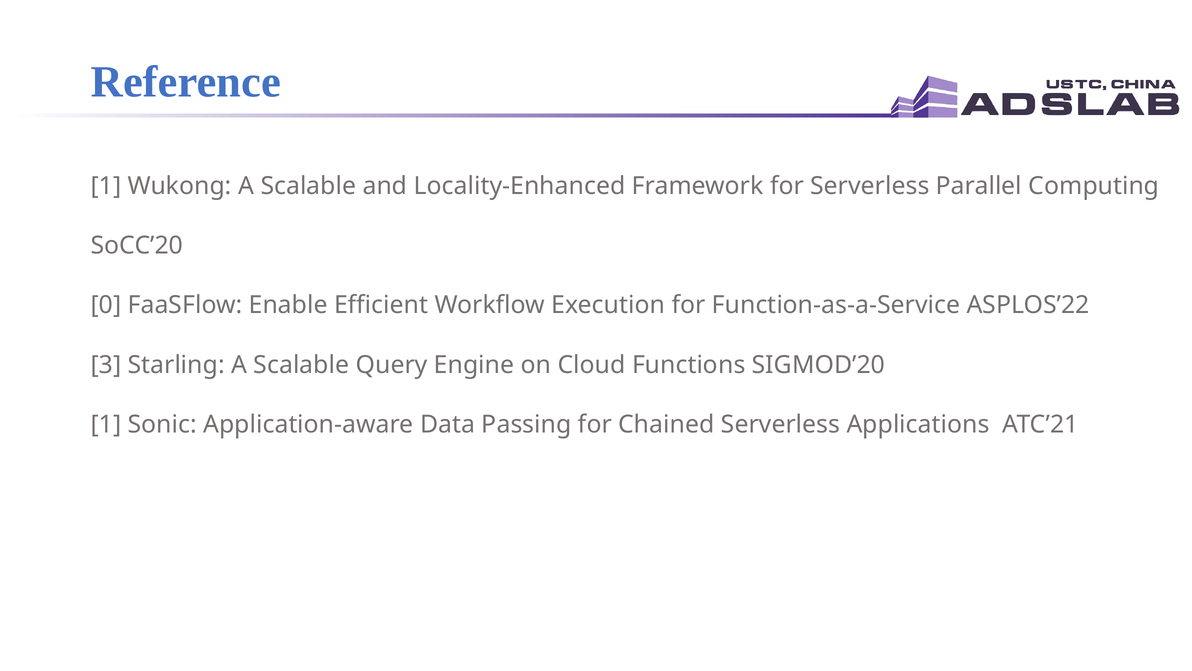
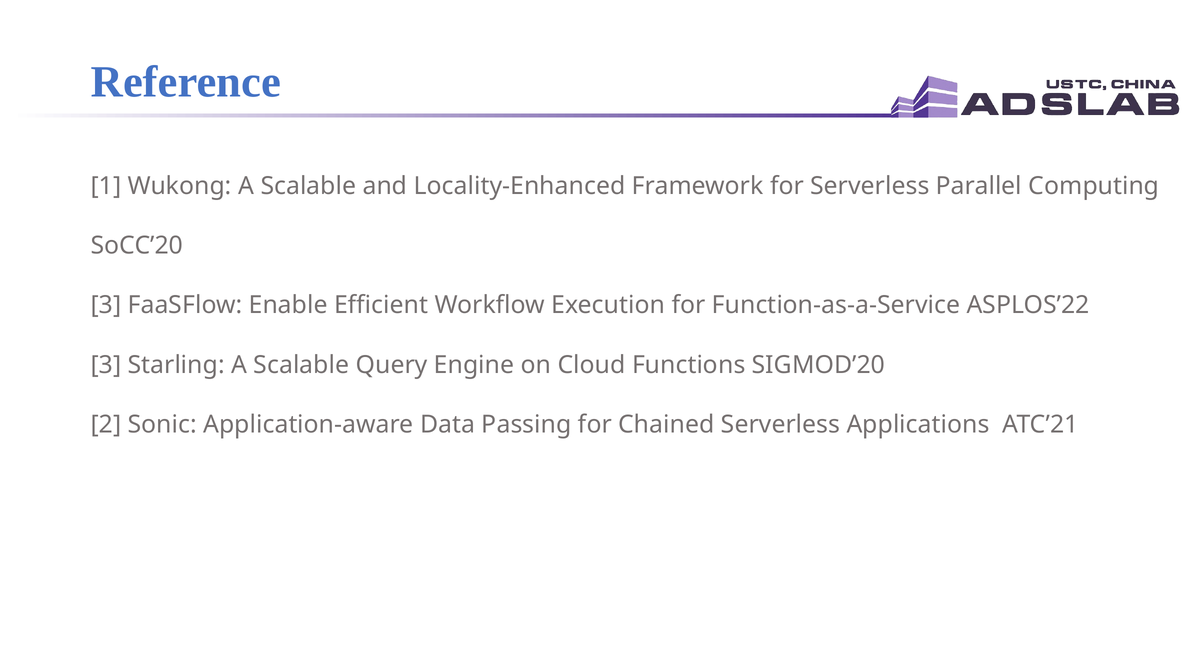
0 at (106, 305): 0 -> 3
1 at (106, 424): 1 -> 2
